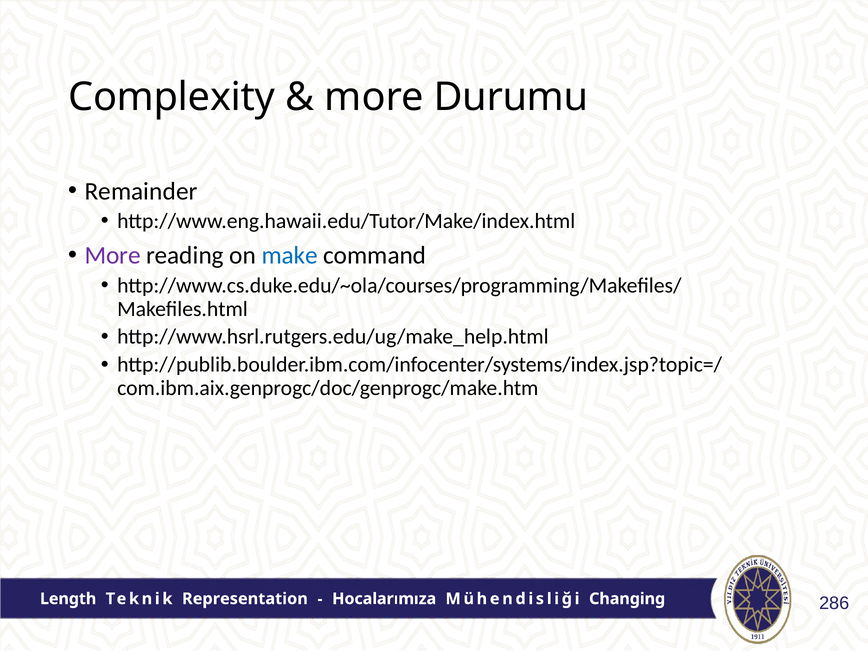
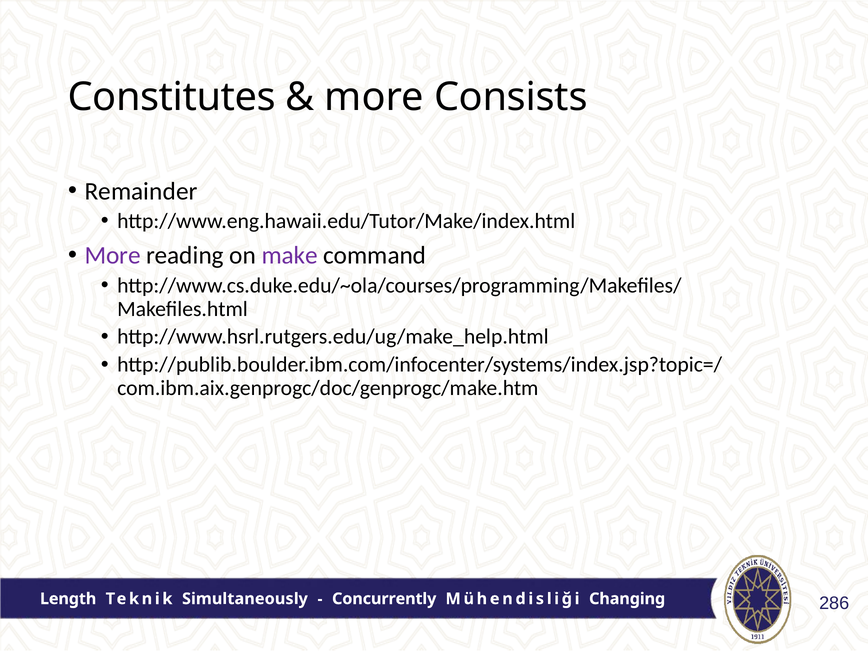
Complexity: Complexity -> Constitutes
Durumu: Durumu -> Consists
make colour: blue -> purple
Representation: Representation -> Simultaneously
Hocalarımıza: Hocalarımıza -> Concurrently
